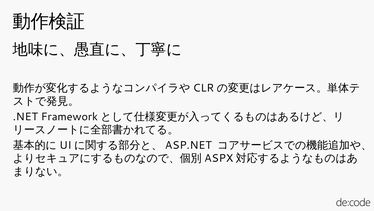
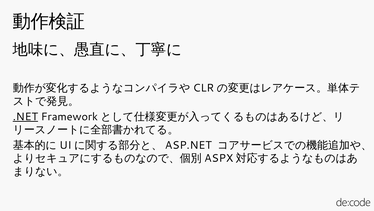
.NET underline: none -> present
